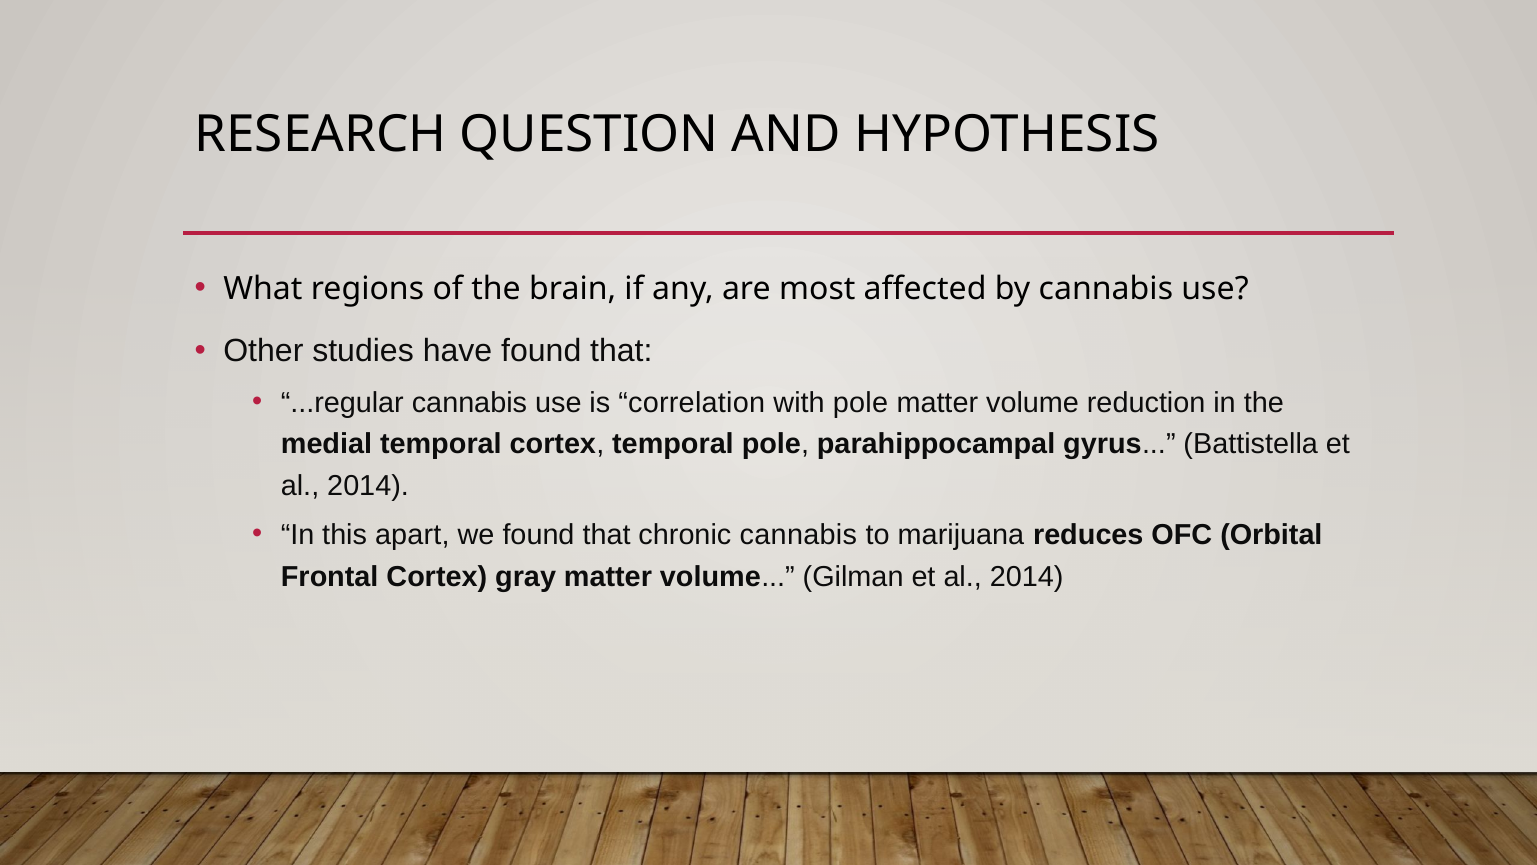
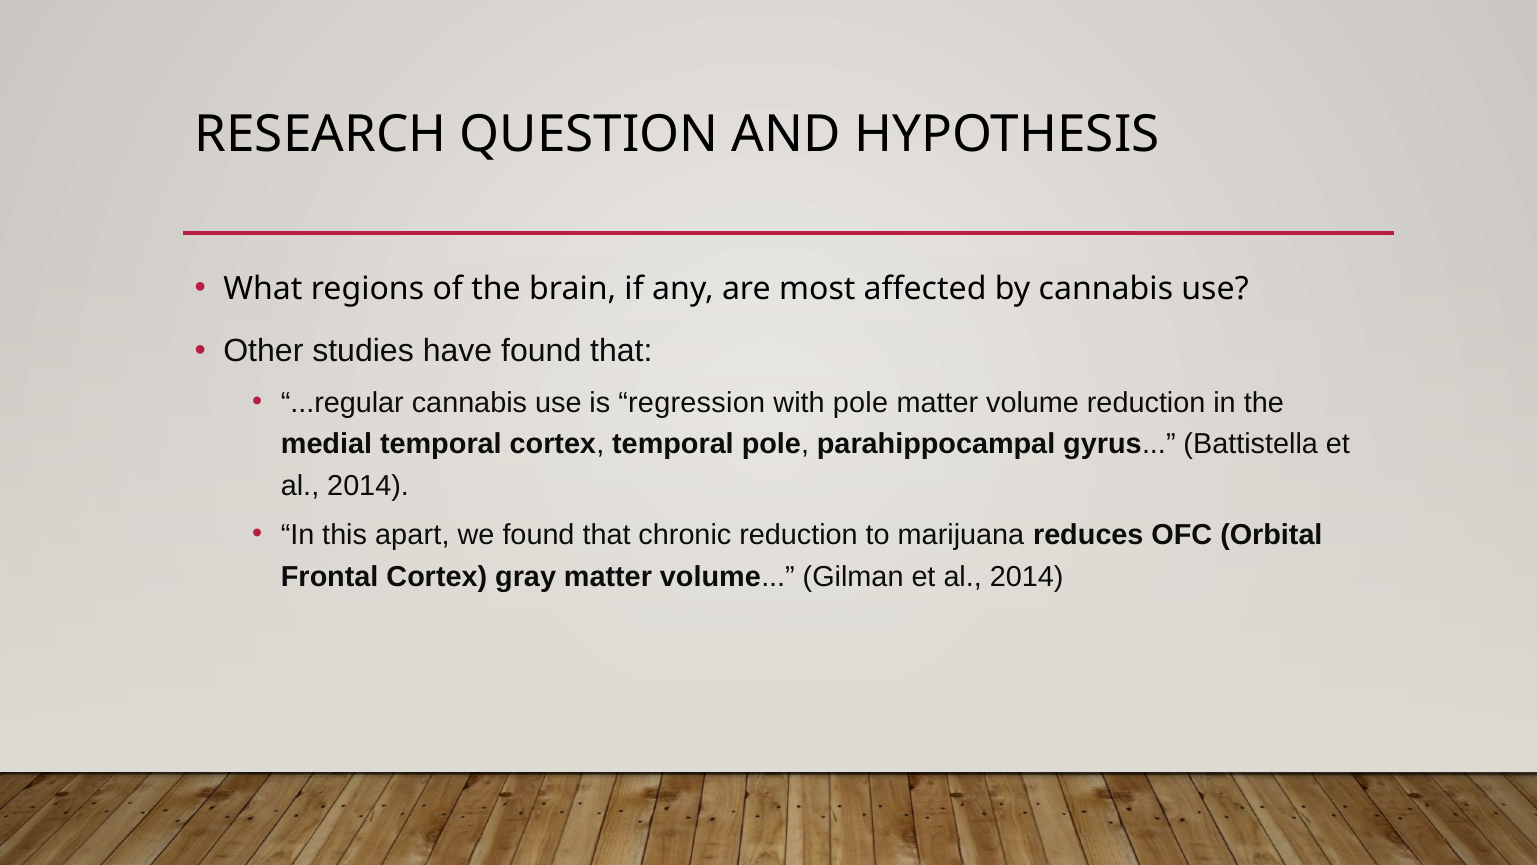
correlation: correlation -> regression
chronic cannabis: cannabis -> reduction
